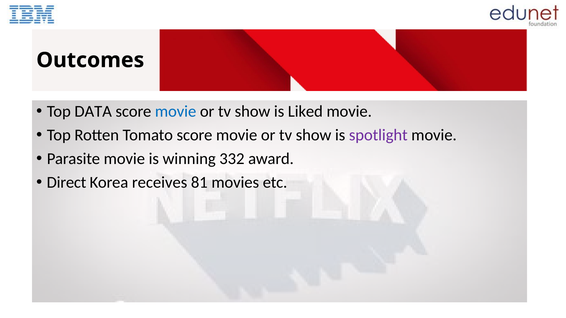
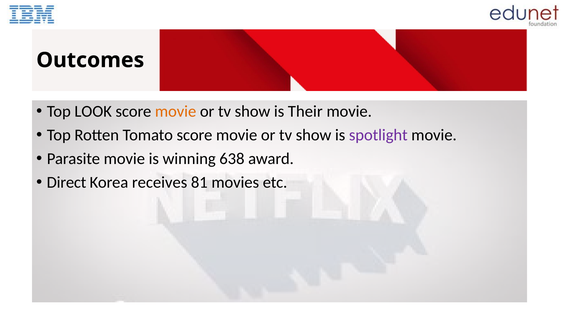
DATA: DATA -> LOOK
movie at (176, 111) colour: blue -> orange
Liked: Liked -> Their
332: 332 -> 638
